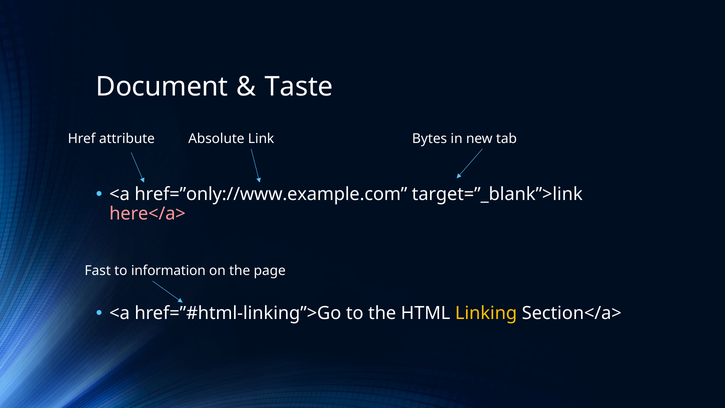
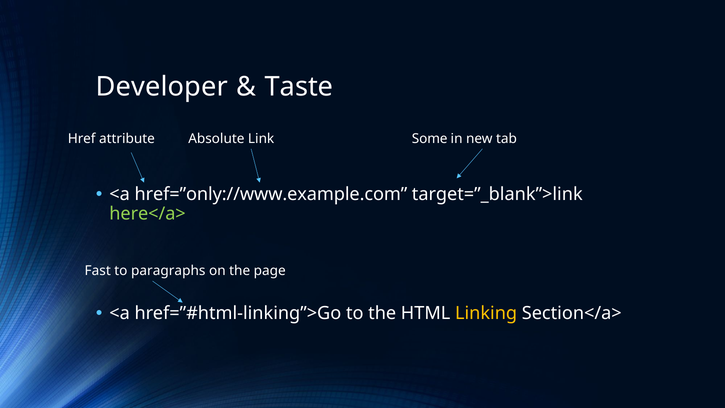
Document: Document -> Developer
Bytes: Bytes -> Some
here</a> colour: pink -> light green
information: information -> paragraphs
